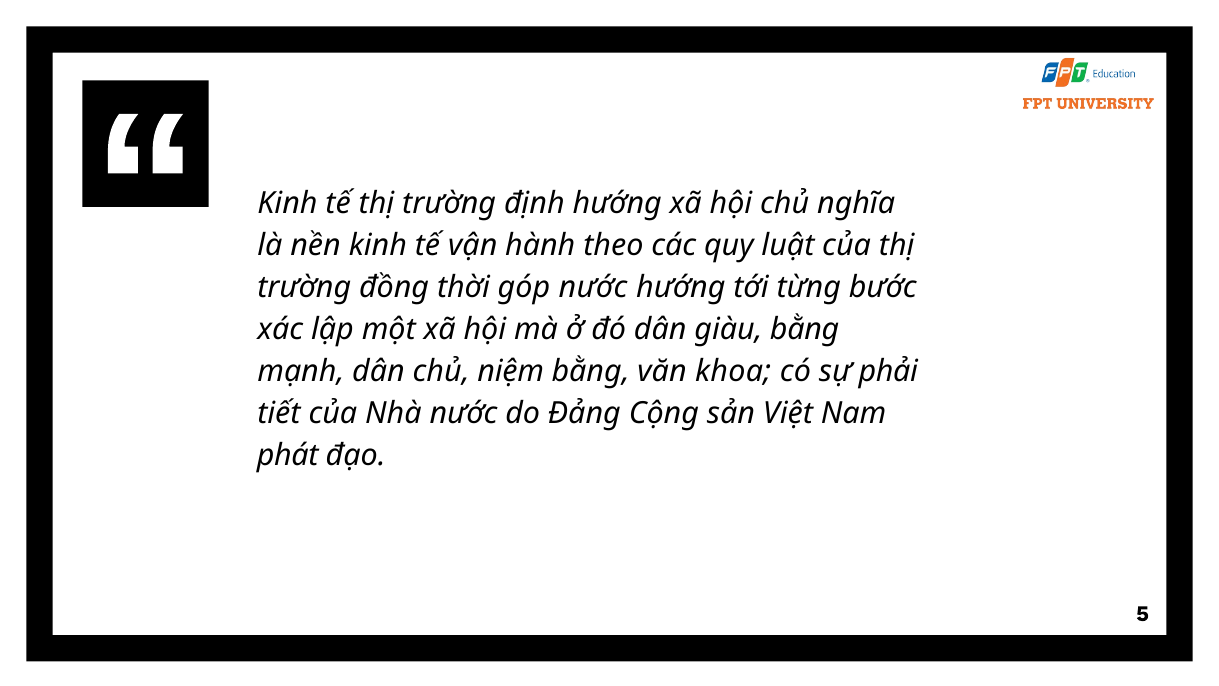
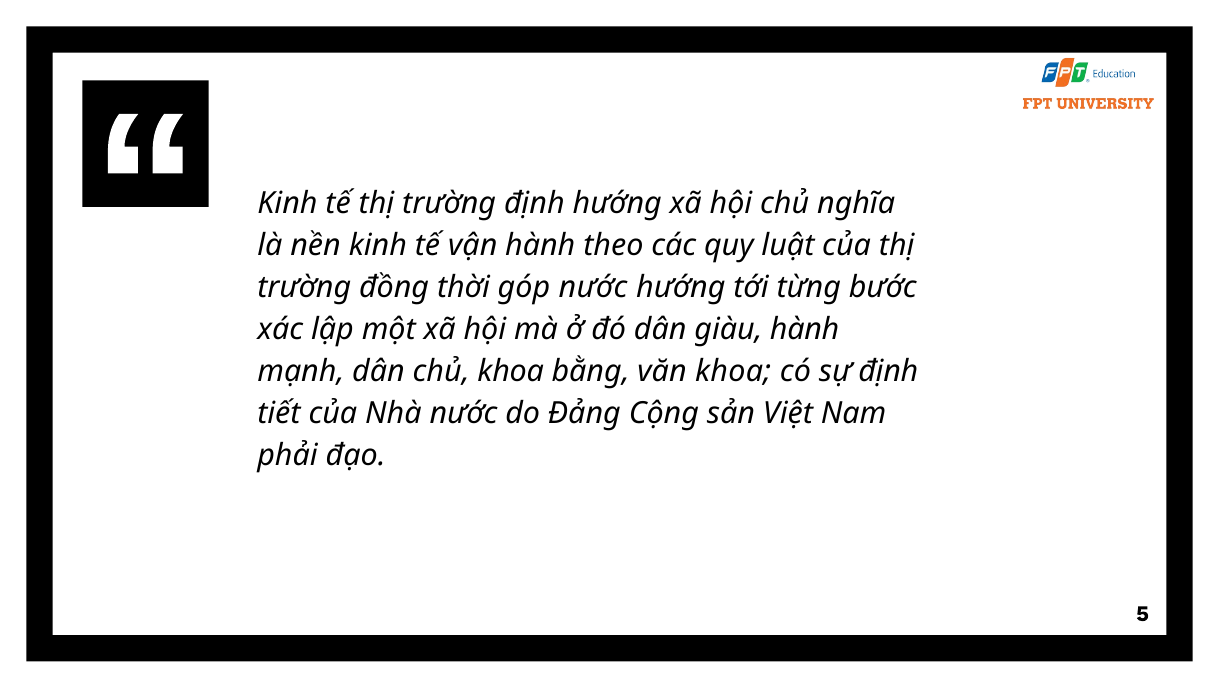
giàu bằng: bằng -> hành
chủ niệm: niệm -> khoa
sự phải: phải -> định
phát: phát -> phải
